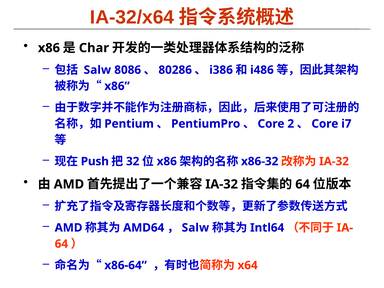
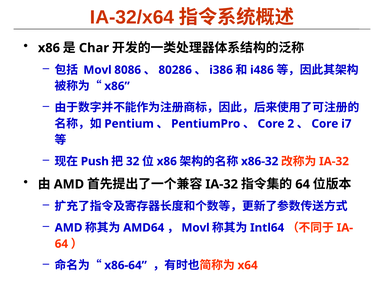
Salw at (97, 70): Salw -> Movl
Salw at (195, 228): Salw -> Movl
